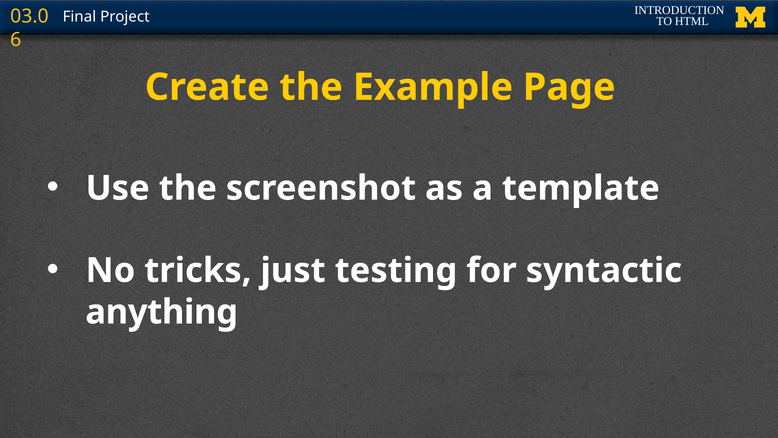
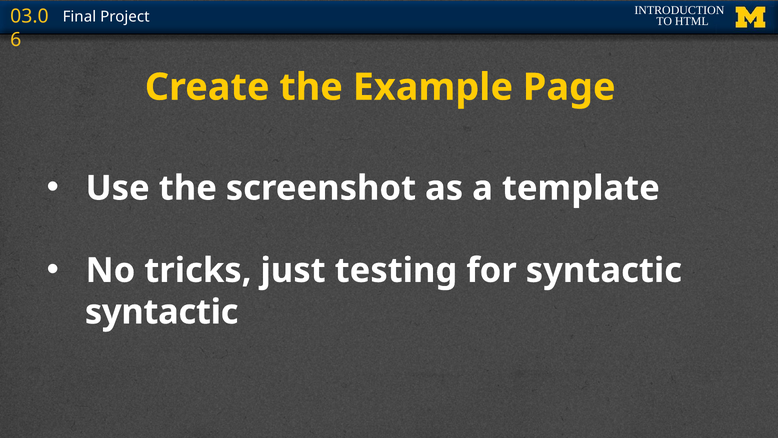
anything at (162, 312): anything -> syntactic
